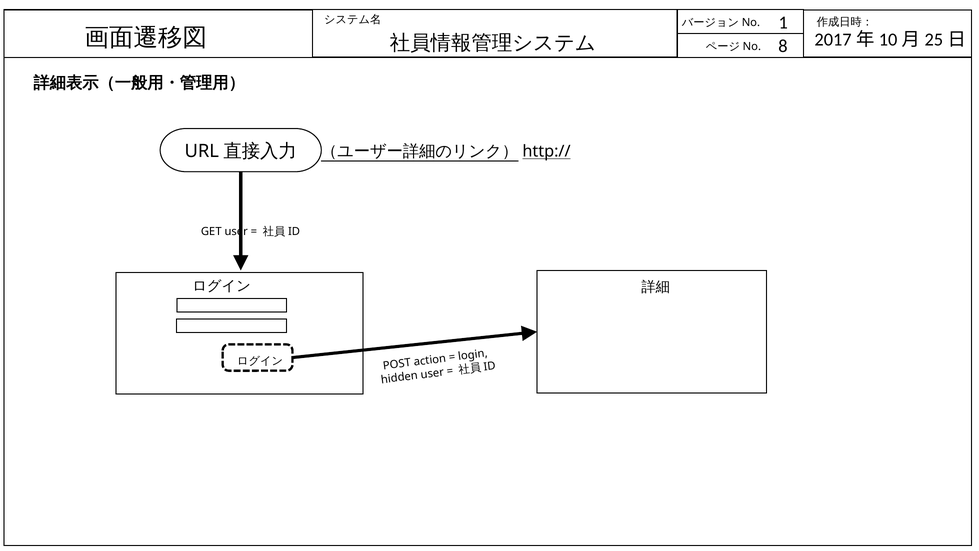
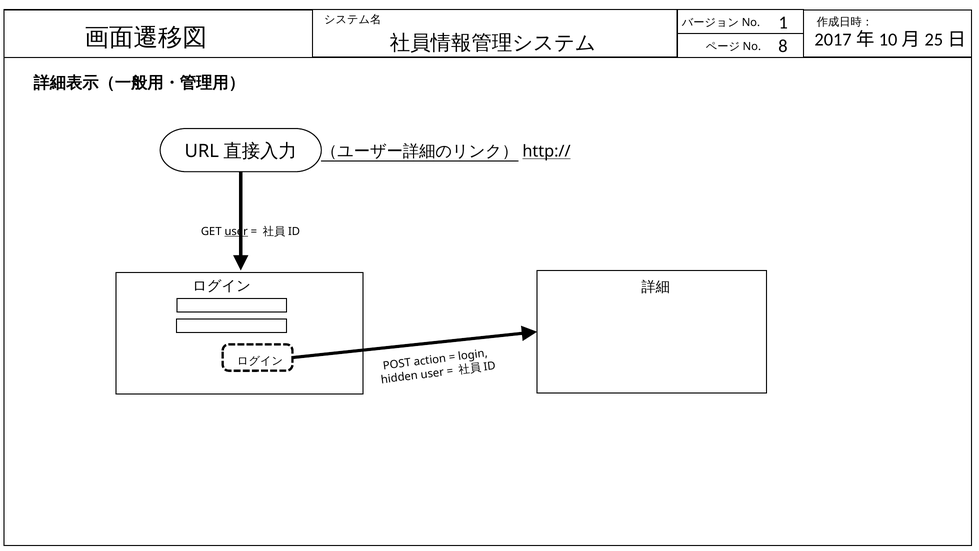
user at (236, 231) underline: none -> present
